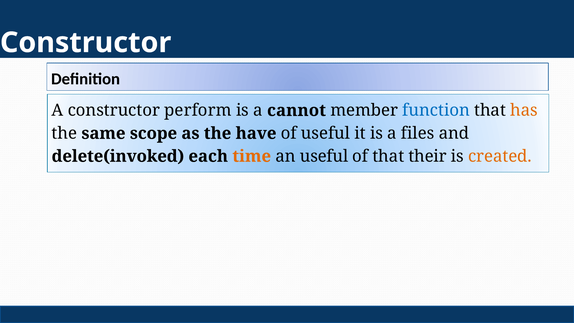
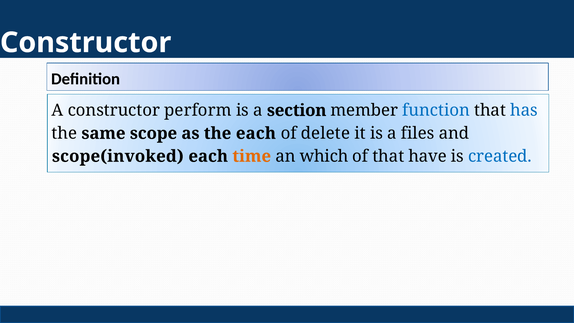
cannot: cannot -> section
has colour: orange -> blue
the have: have -> each
of useful: useful -> delete
delete(invoked: delete(invoked -> scope(invoked
an useful: useful -> which
their: their -> have
created colour: orange -> blue
